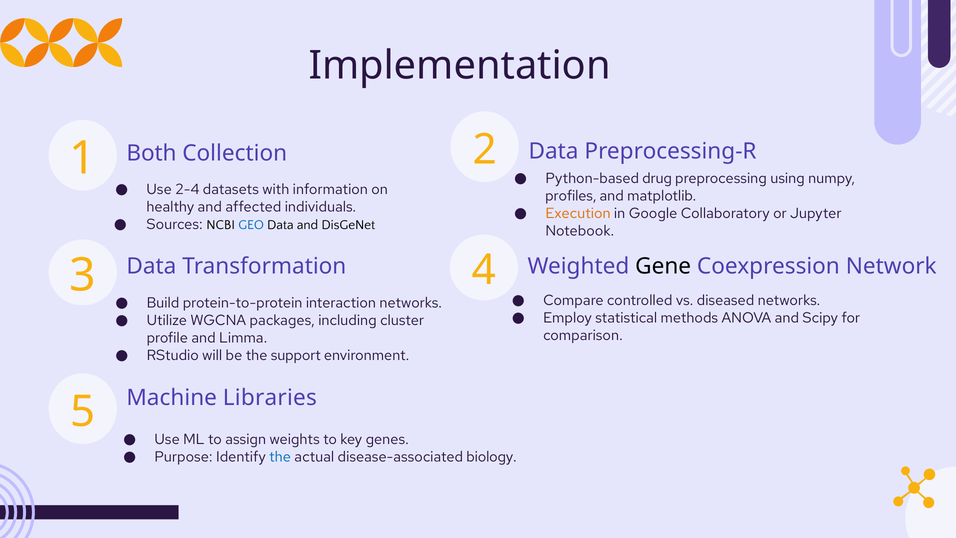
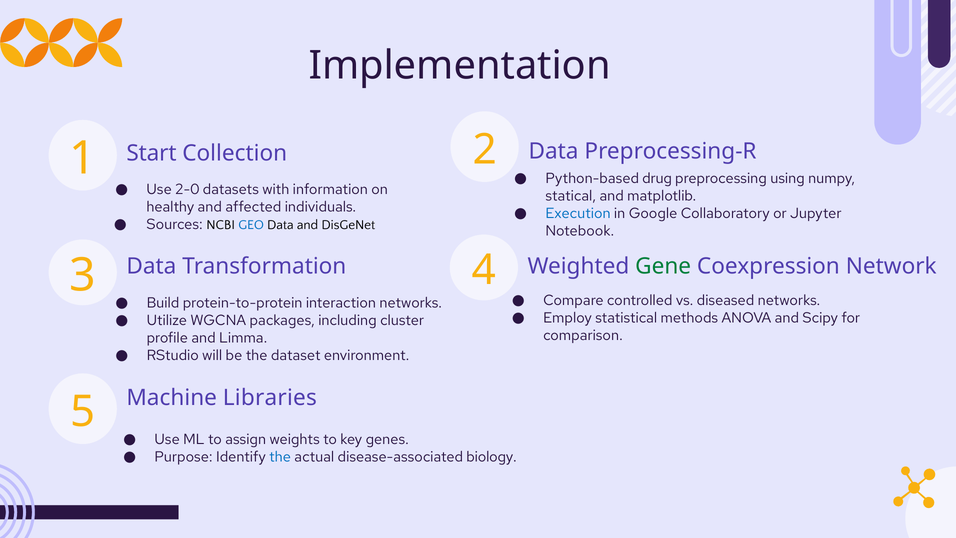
Both: Both -> Start
2-4: 2-4 -> 2-0
profiles: profiles -> statical
Execution colour: orange -> blue
Gene colour: black -> green
support: support -> dataset
